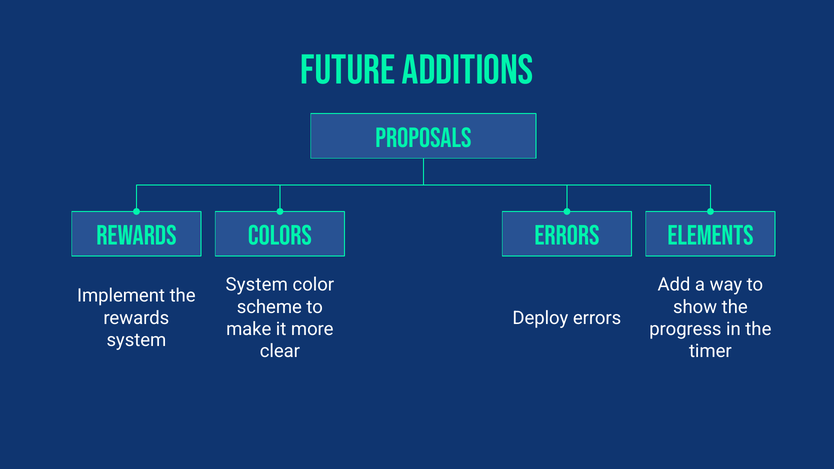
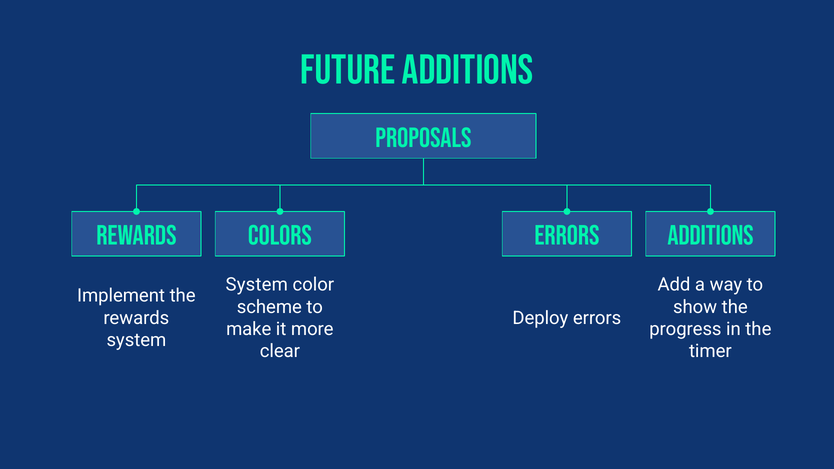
elements at (710, 236): elements -> additions
